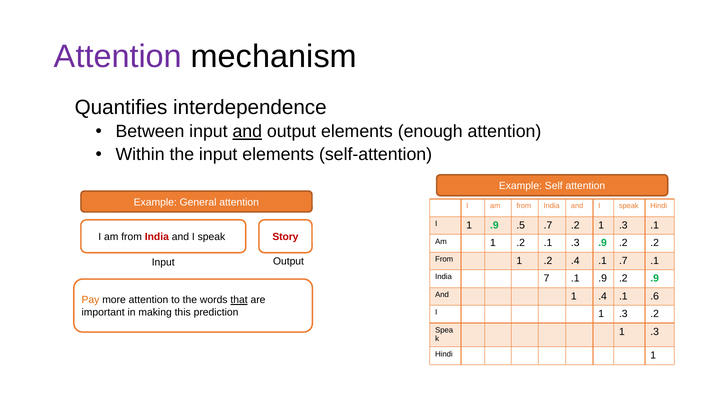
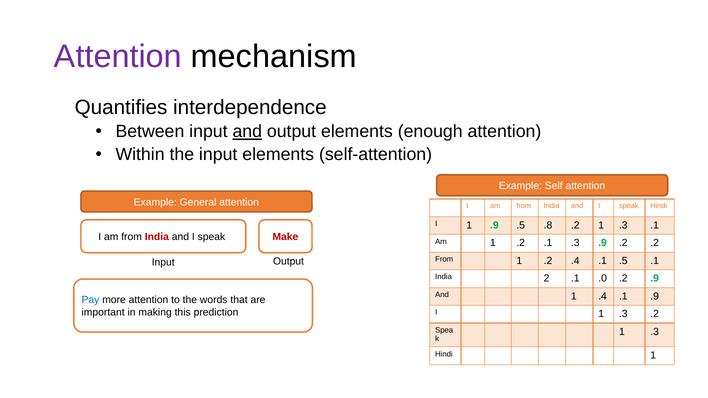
.5 .7: .7 -> .8
Story: Story -> Make
.1 .7: .7 -> .5
7: 7 -> 2
.1 .9: .9 -> .0
.1 .6: .6 -> .9
Pay colour: orange -> blue
that underline: present -> none
